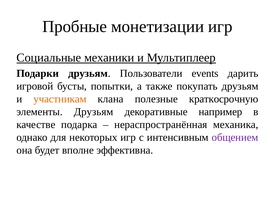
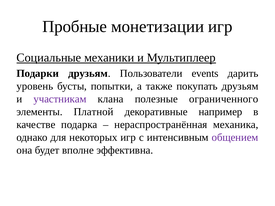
игровой: игровой -> уровень
участникам colour: orange -> purple
краткосрочную: краткосрочную -> ограниченного
элементы Друзьям: Друзьям -> Платной
